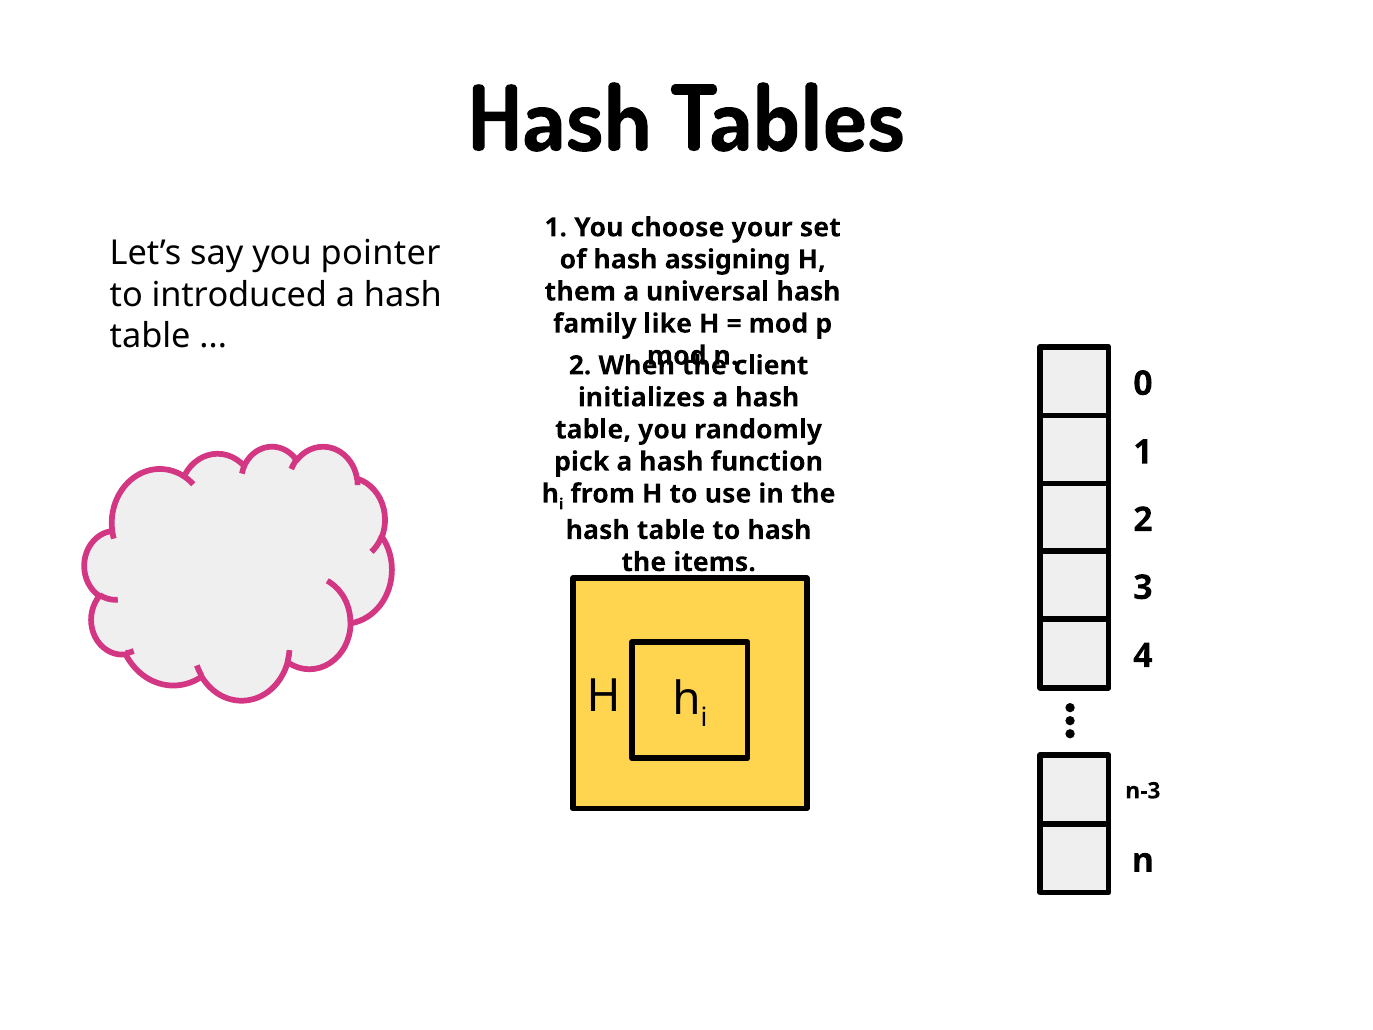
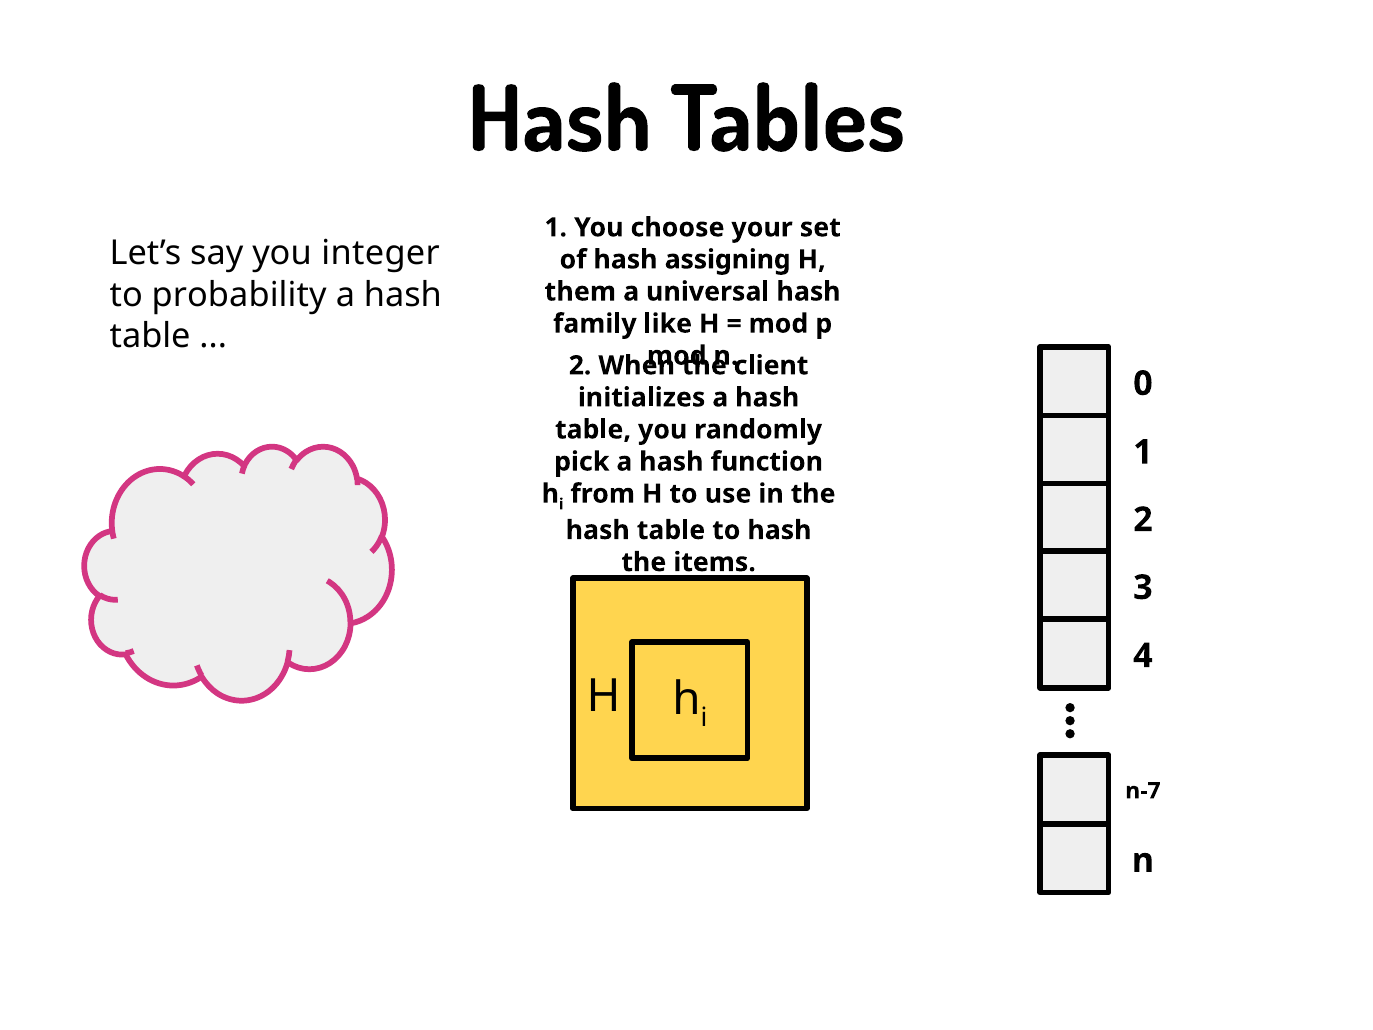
pointer: pointer -> integer
introduced: introduced -> probability
n-3: n-3 -> n-7
